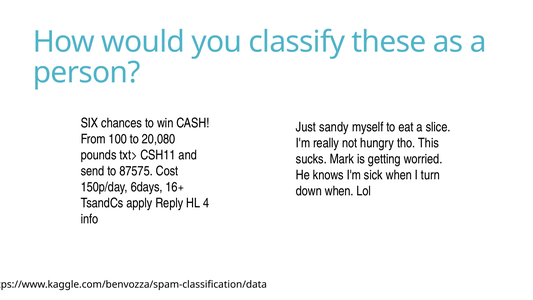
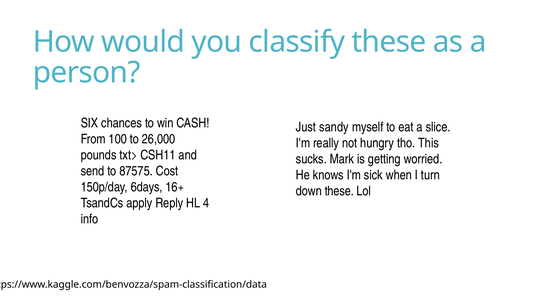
20,080: 20,080 -> 26,000
down when: when -> these
